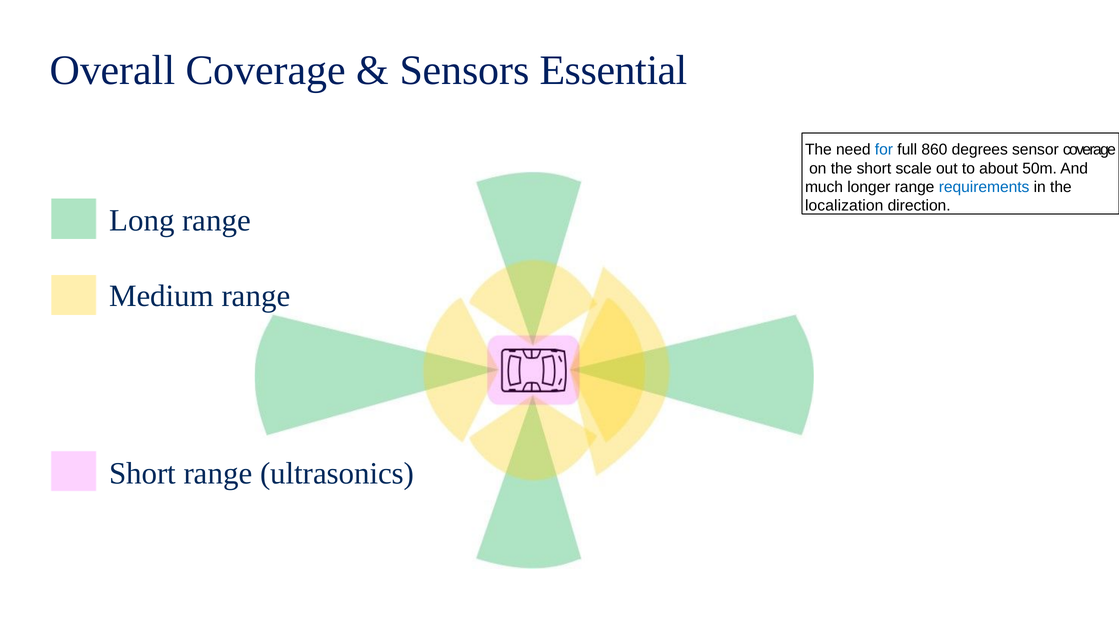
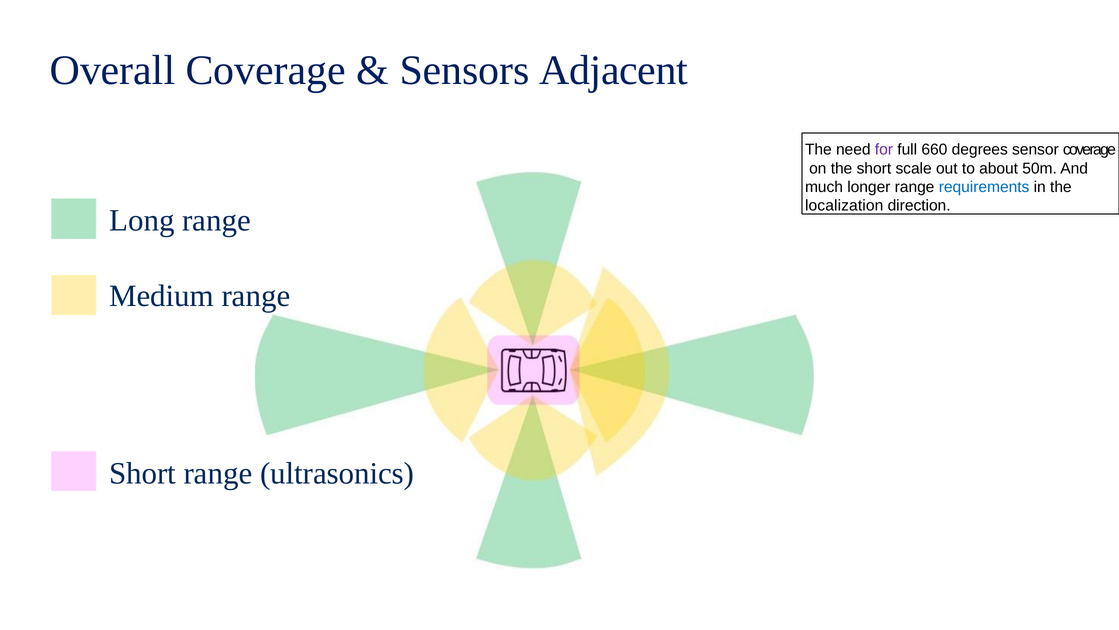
Essential: Essential -> Adjacent
for colour: blue -> purple
860: 860 -> 660
